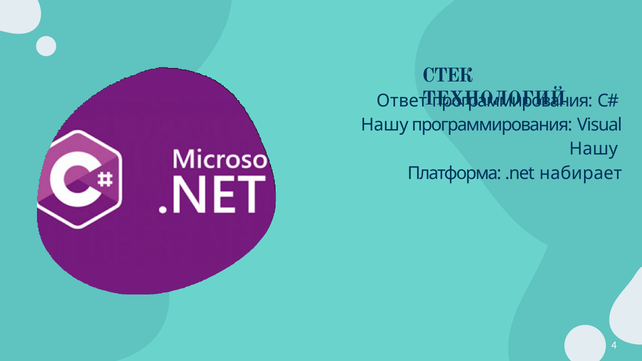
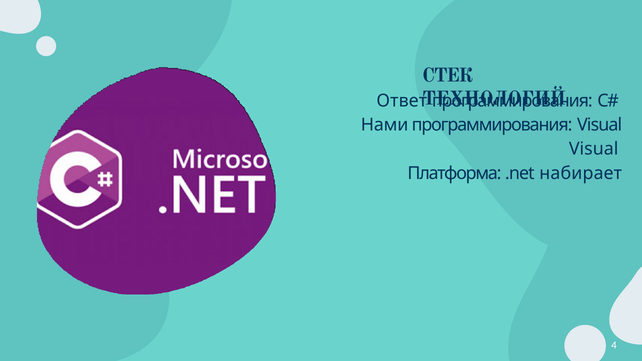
Нашу at (385, 125): Нашу -> Нами
Нашу at (594, 149): Нашу -> Visual
